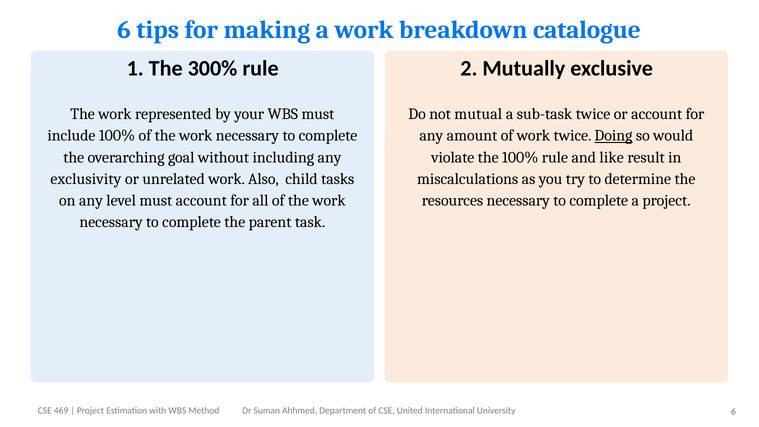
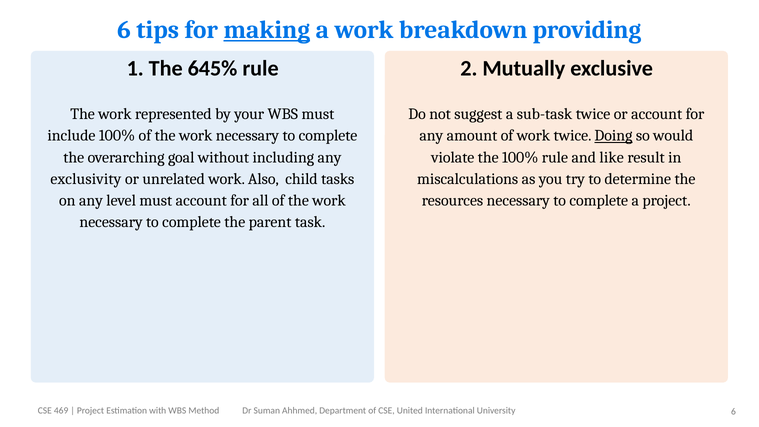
making underline: none -> present
catalogue: catalogue -> providing
300%: 300% -> 645%
mutual: mutual -> suggest
